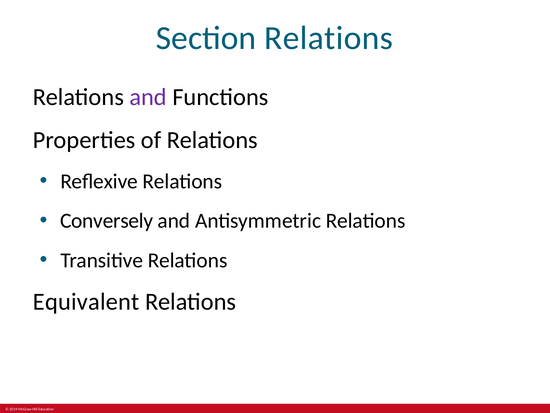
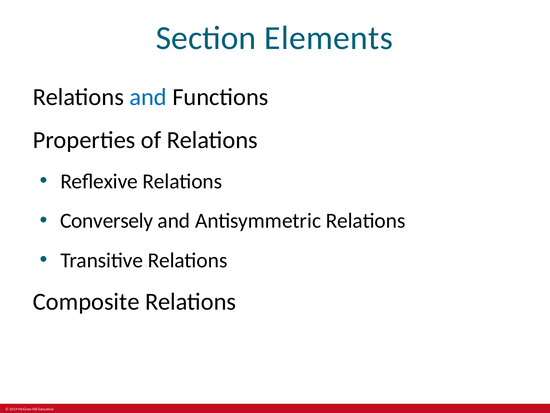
Section Relations: Relations -> Elements
and at (148, 97) colour: purple -> blue
Equivalent: Equivalent -> Composite
